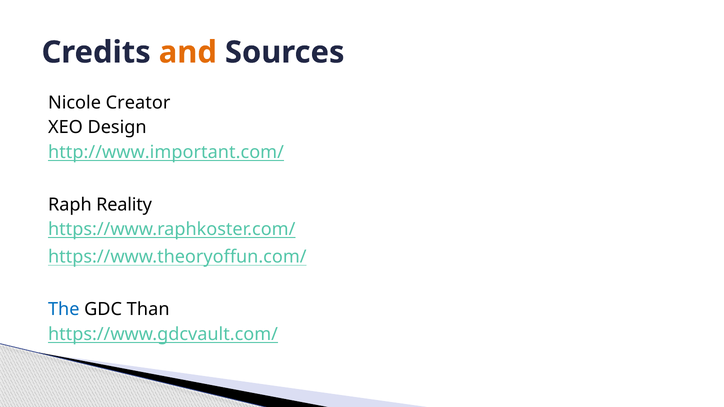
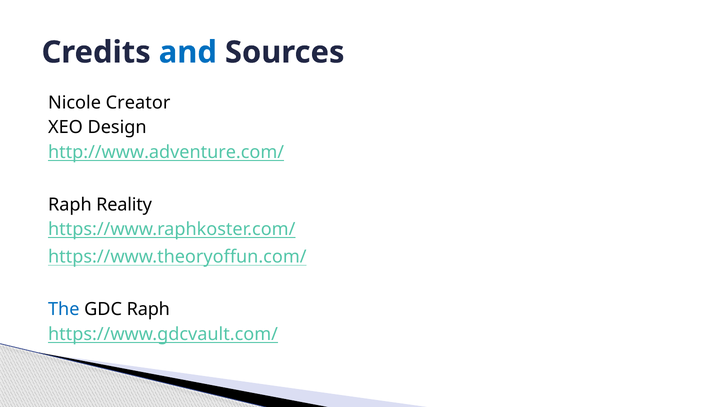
and colour: orange -> blue
http://www.important.com/: http://www.important.com/ -> http://www.adventure.com/
GDC Than: Than -> Raph
